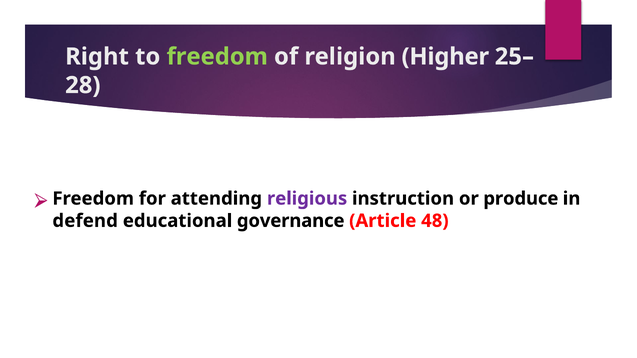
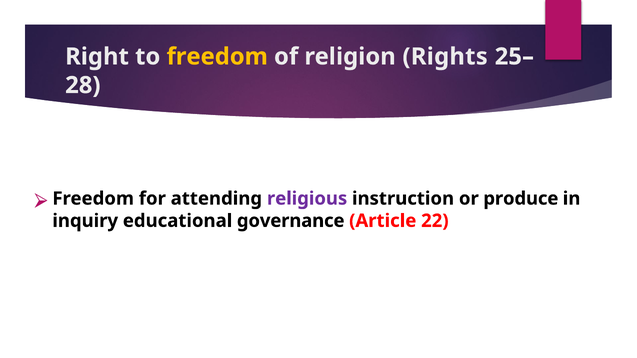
freedom at (217, 57) colour: light green -> yellow
Higher: Higher -> Rights
defend: defend -> inquiry
48: 48 -> 22
